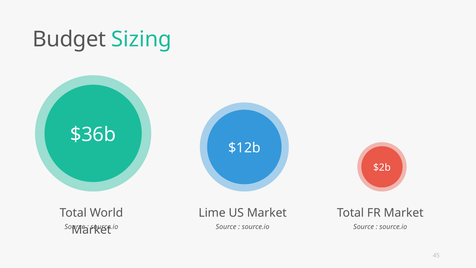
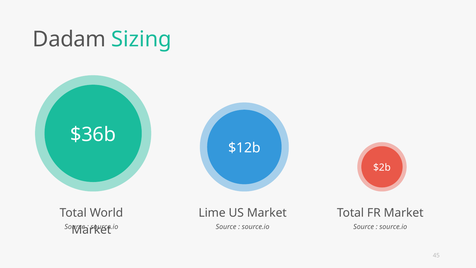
Budget: Budget -> Dadam
